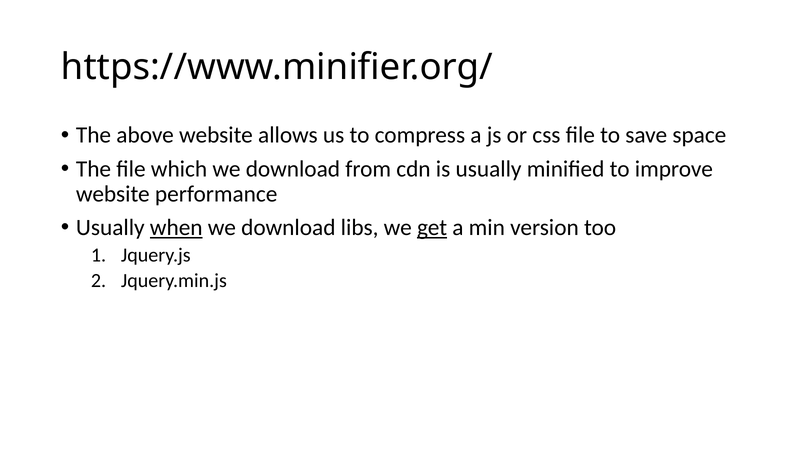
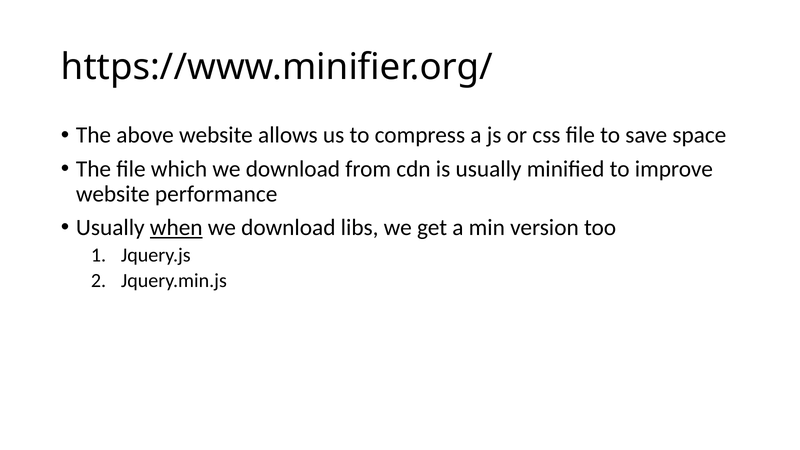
get underline: present -> none
